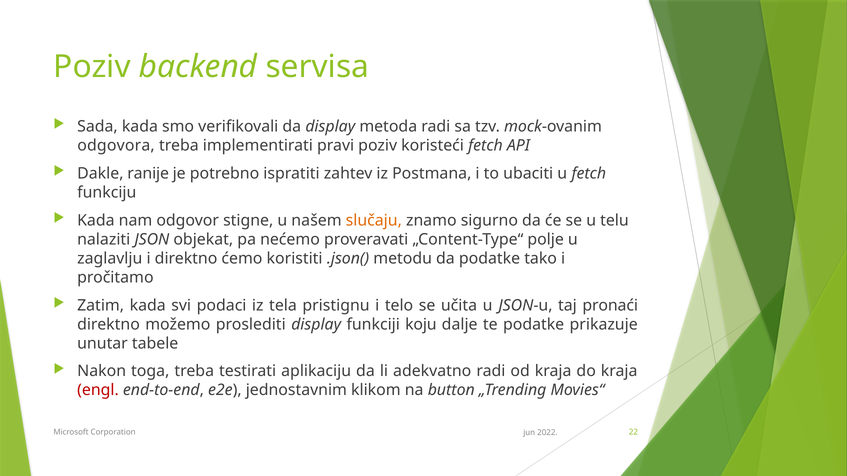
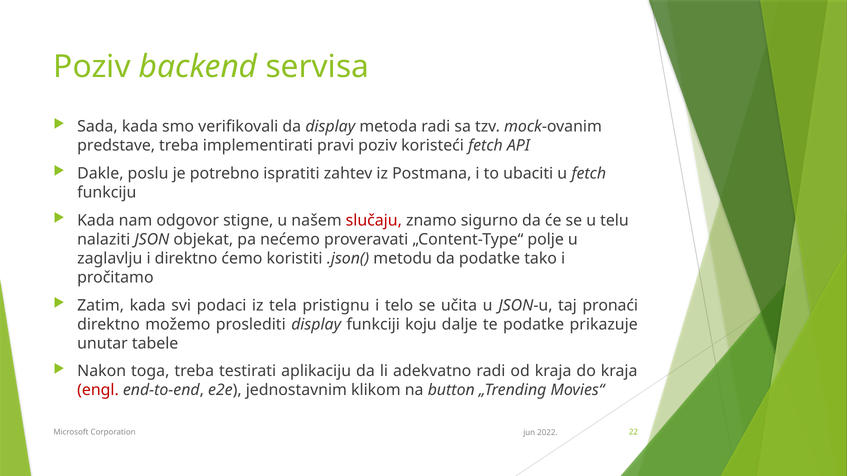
odgovora: odgovora -> predstave
ranije: ranije -> poslu
slučaju colour: orange -> red
